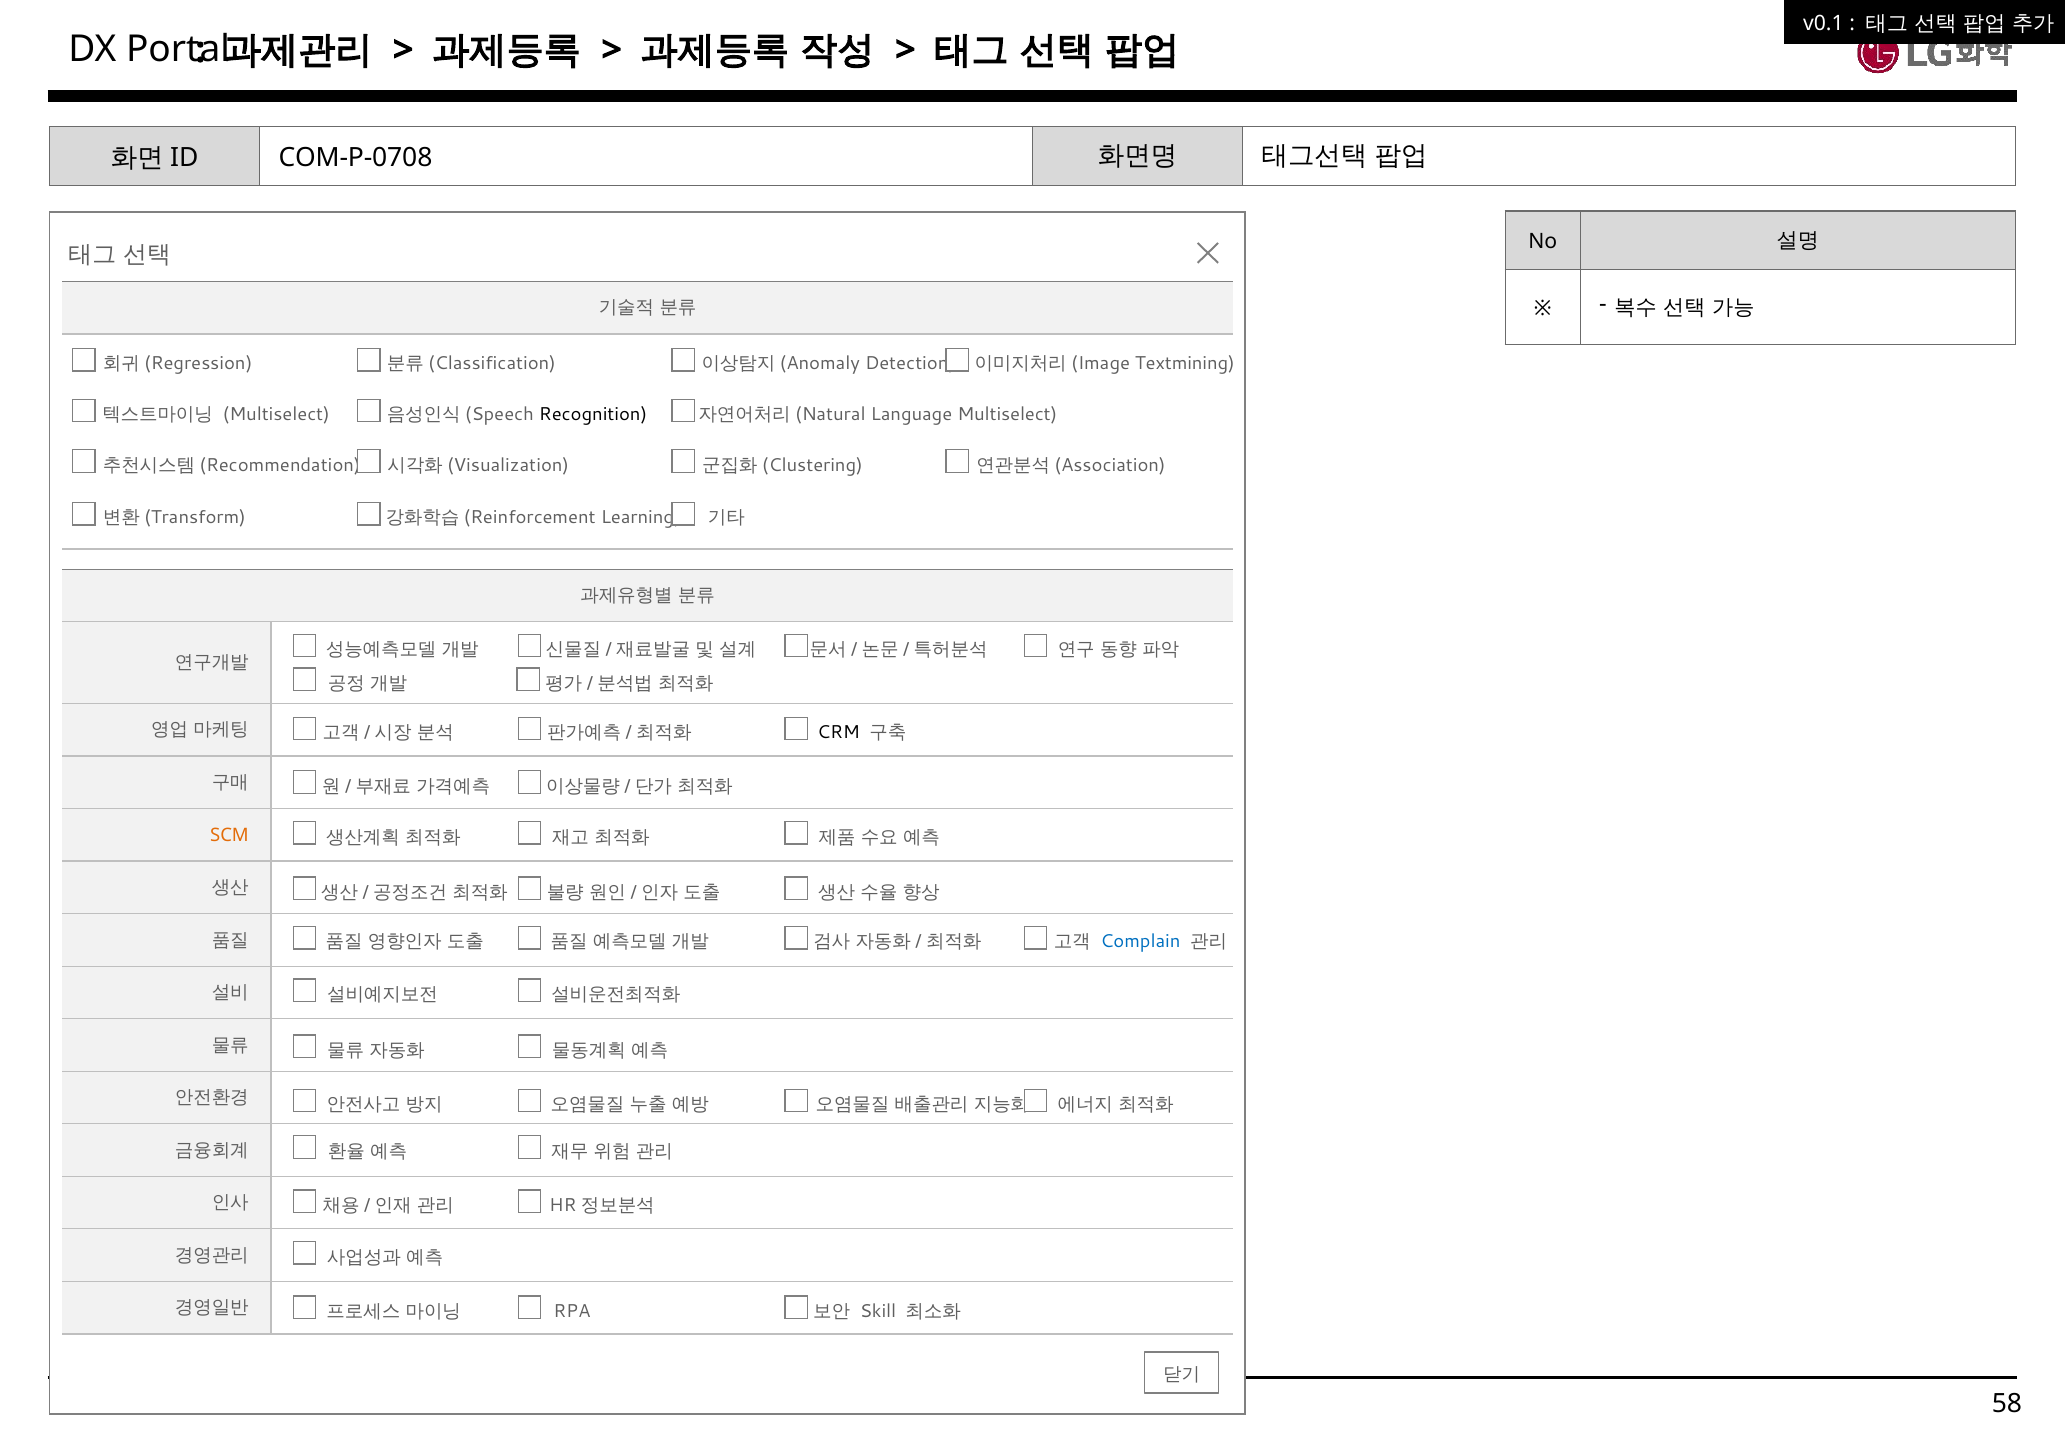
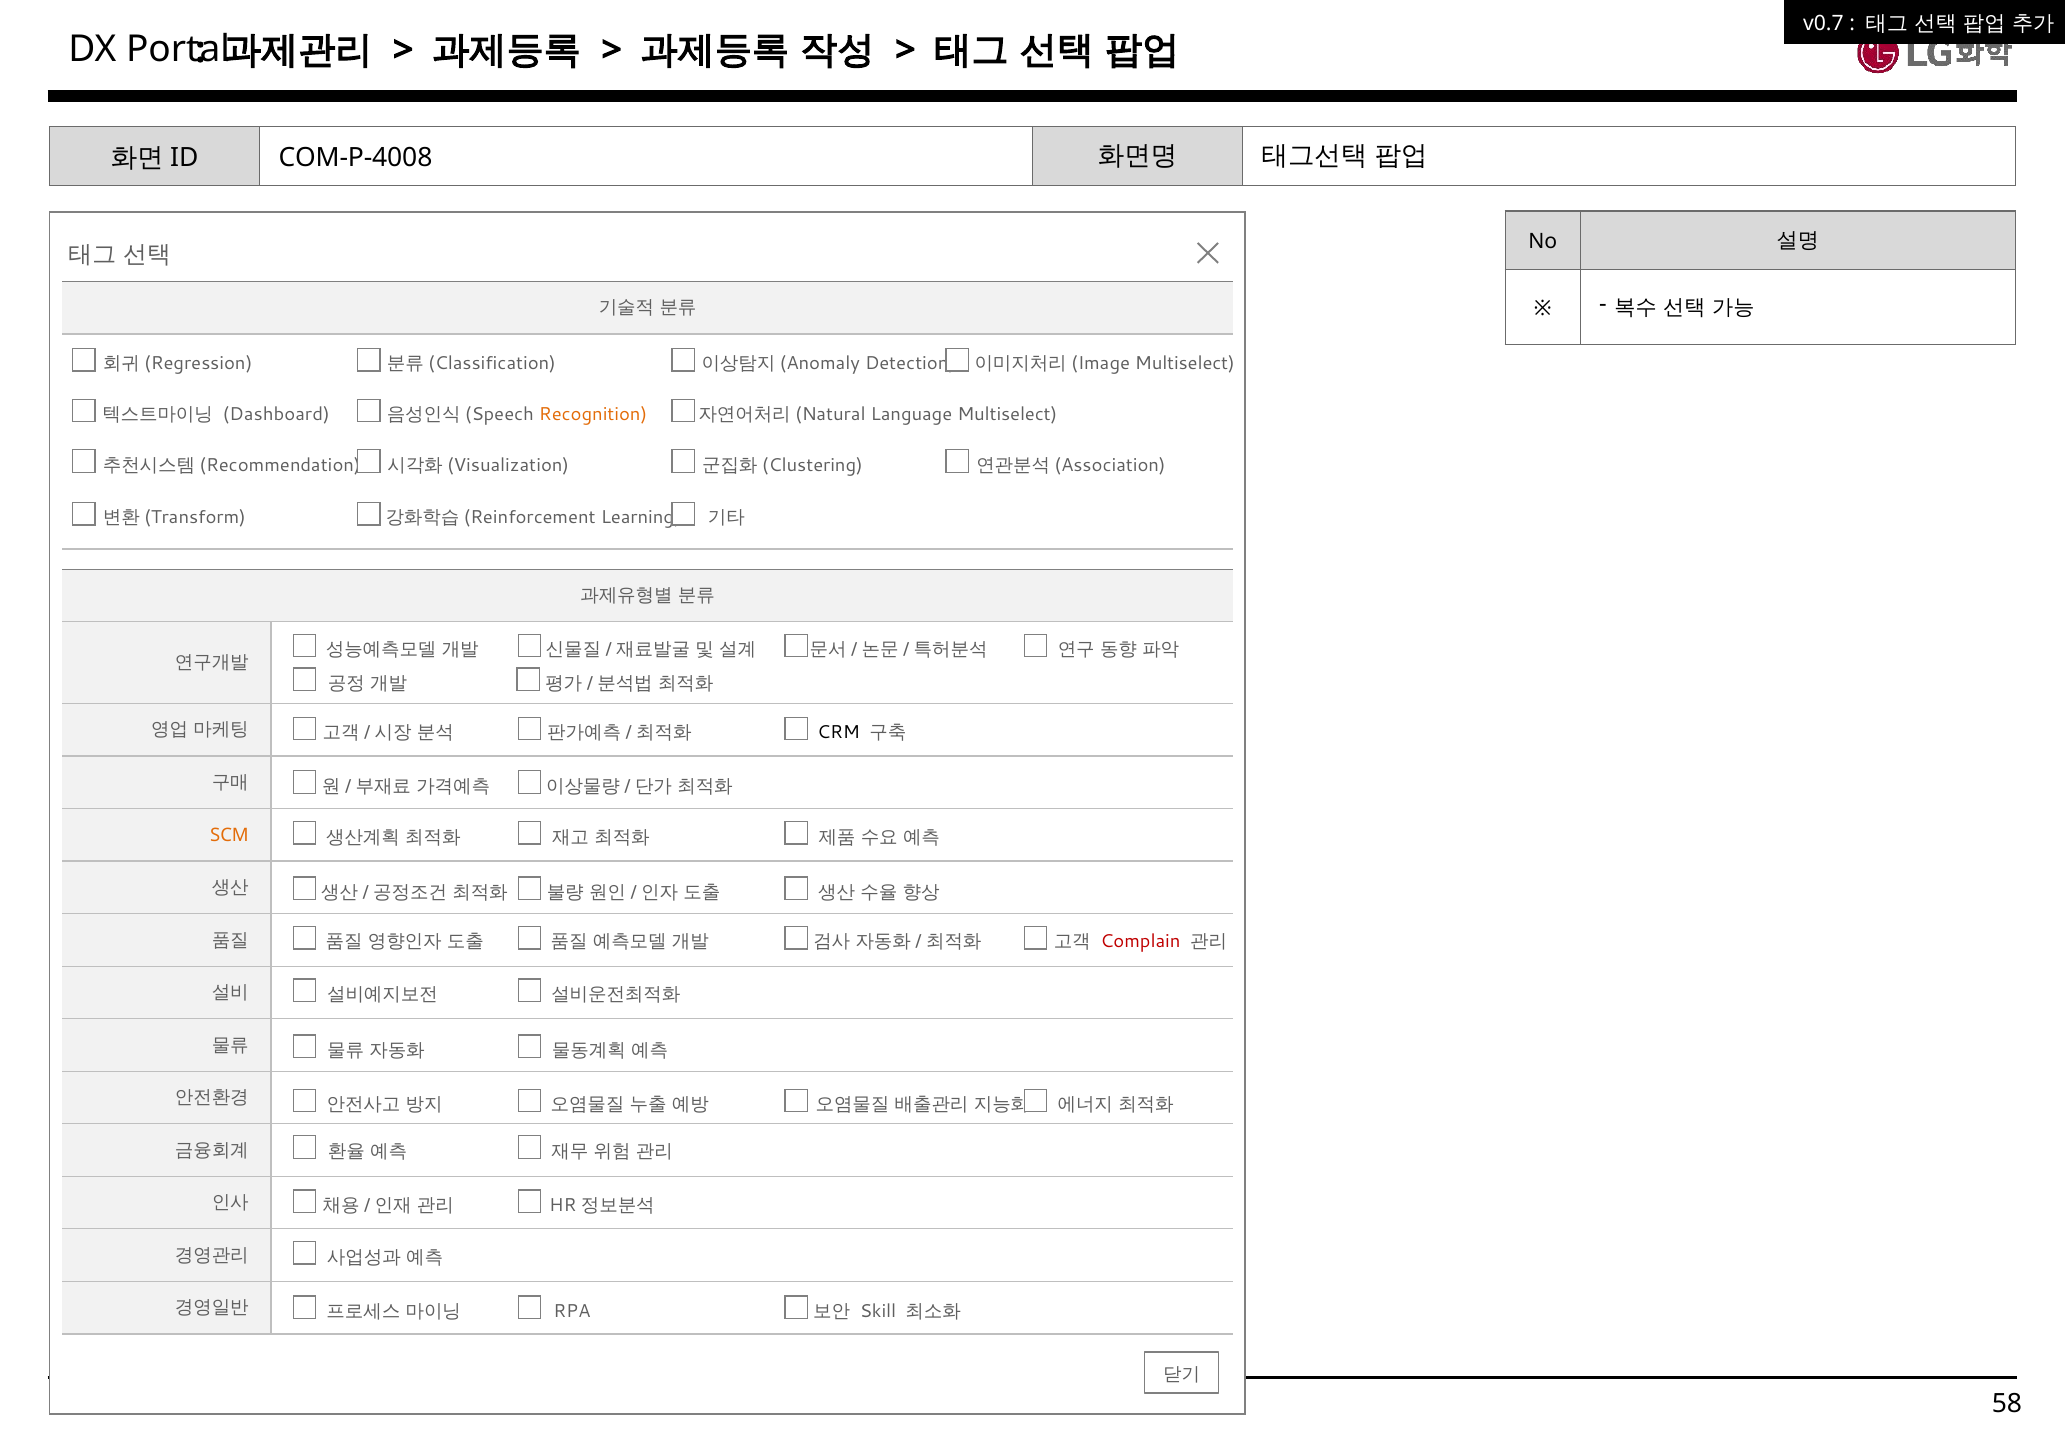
v0.1: v0.1 -> v0.7
COM-P-0708: COM-P-0708 -> COM-P-4008
Textmining at (1185, 364): Textmining -> Multiselect
Multiselect at (276, 414): Multiselect -> Dashboard
Recognition colour: black -> orange
Complain colour: blue -> red
